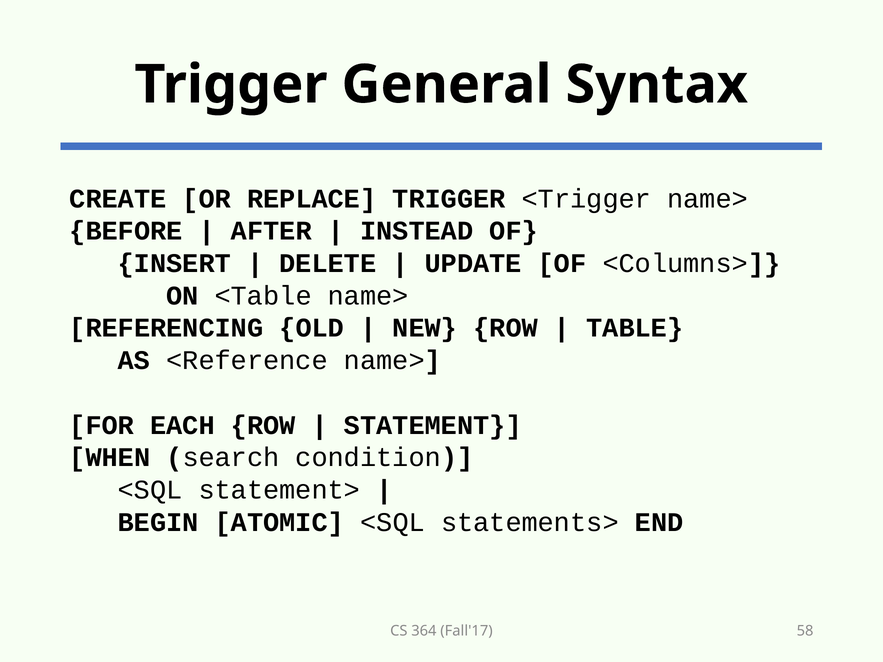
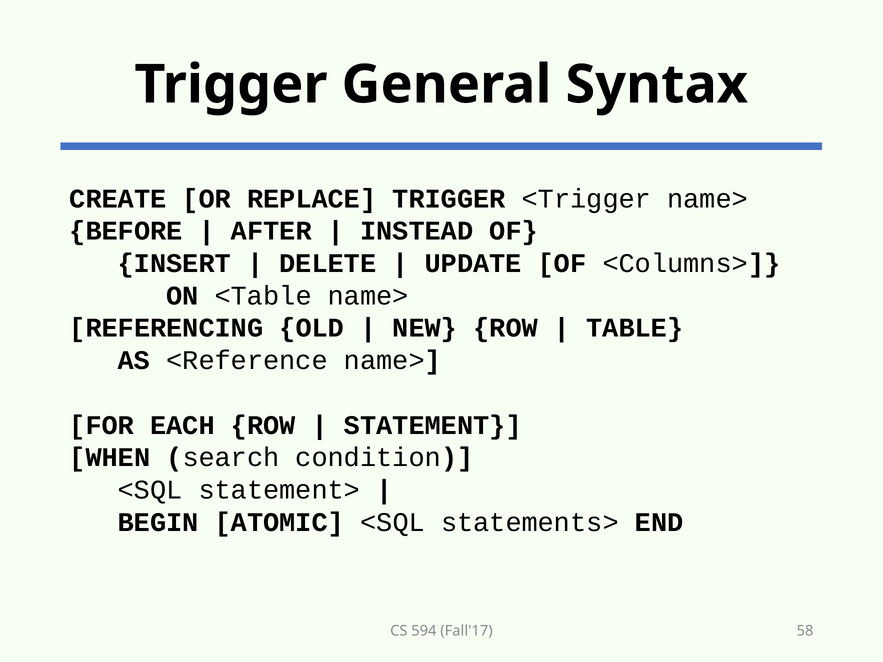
364: 364 -> 594
